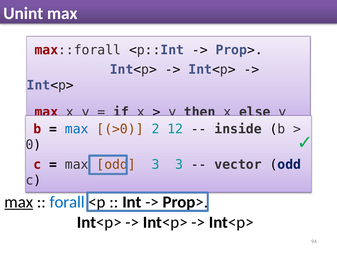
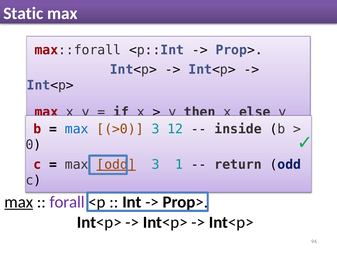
Unint: Unint -> Static
>0 2: 2 -> 3
odd at (116, 164) underline: none -> present
3 3: 3 -> 1
vector: vector -> return
forall colour: blue -> purple
